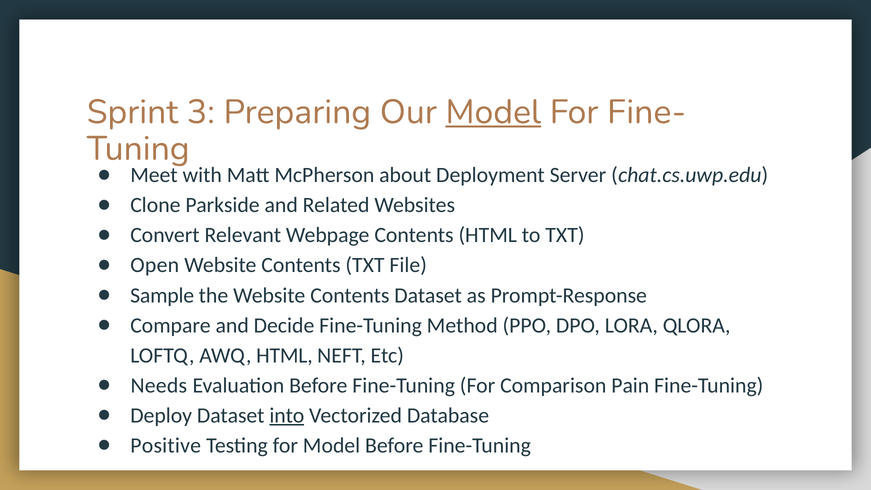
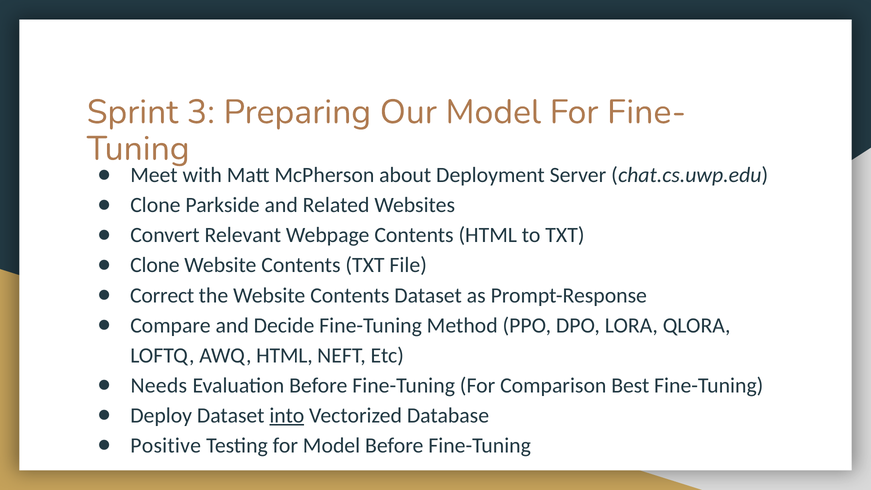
Model at (493, 112) underline: present -> none
Open at (155, 265): Open -> Clone
Sample: Sample -> Correct
Pain: Pain -> Best
